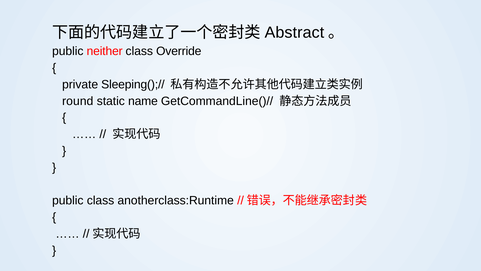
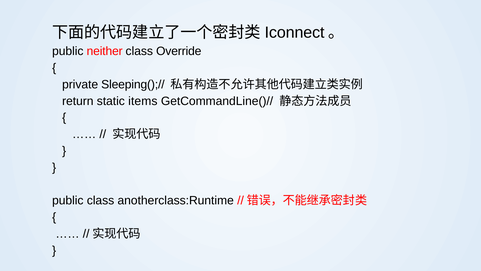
Abstract: Abstract -> Iconnect
round: round -> return
name: name -> items
